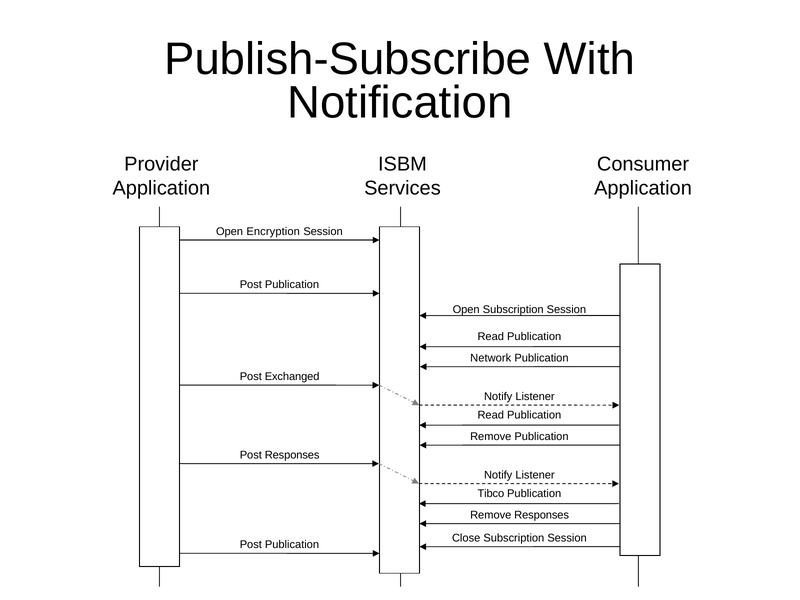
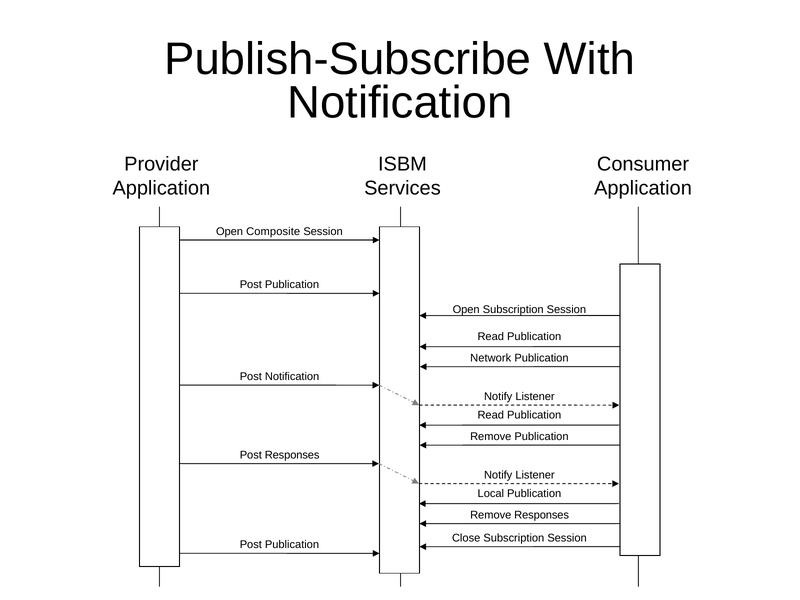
Encryption: Encryption -> Composite
Post Exchanged: Exchanged -> Notification
Tibco: Tibco -> Local
